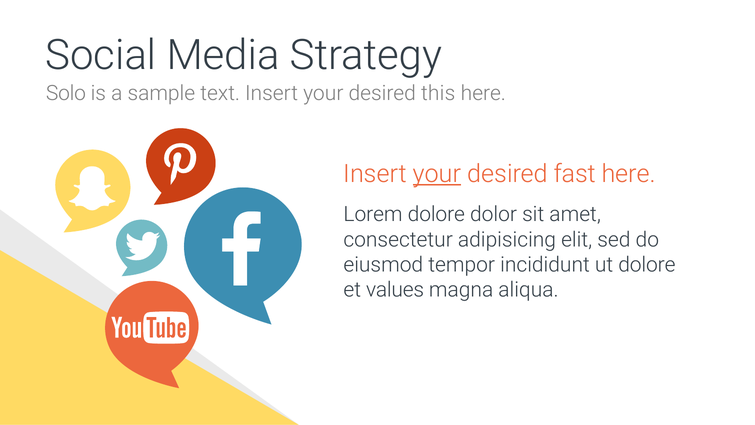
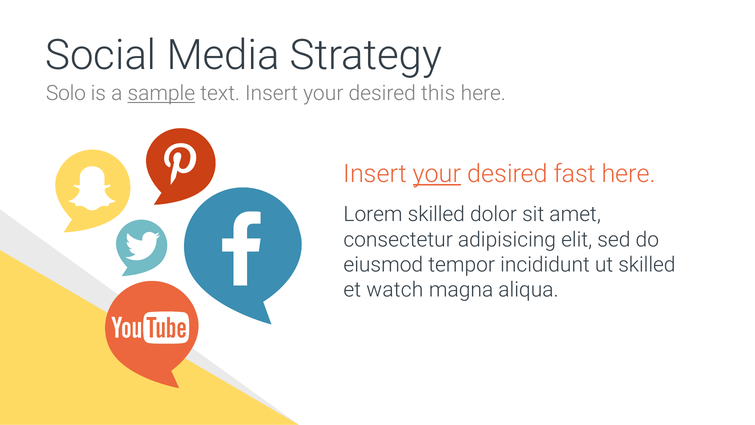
sample underline: none -> present
Lorem dolore: dolore -> skilled
ut dolore: dolore -> skilled
values: values -> watch
